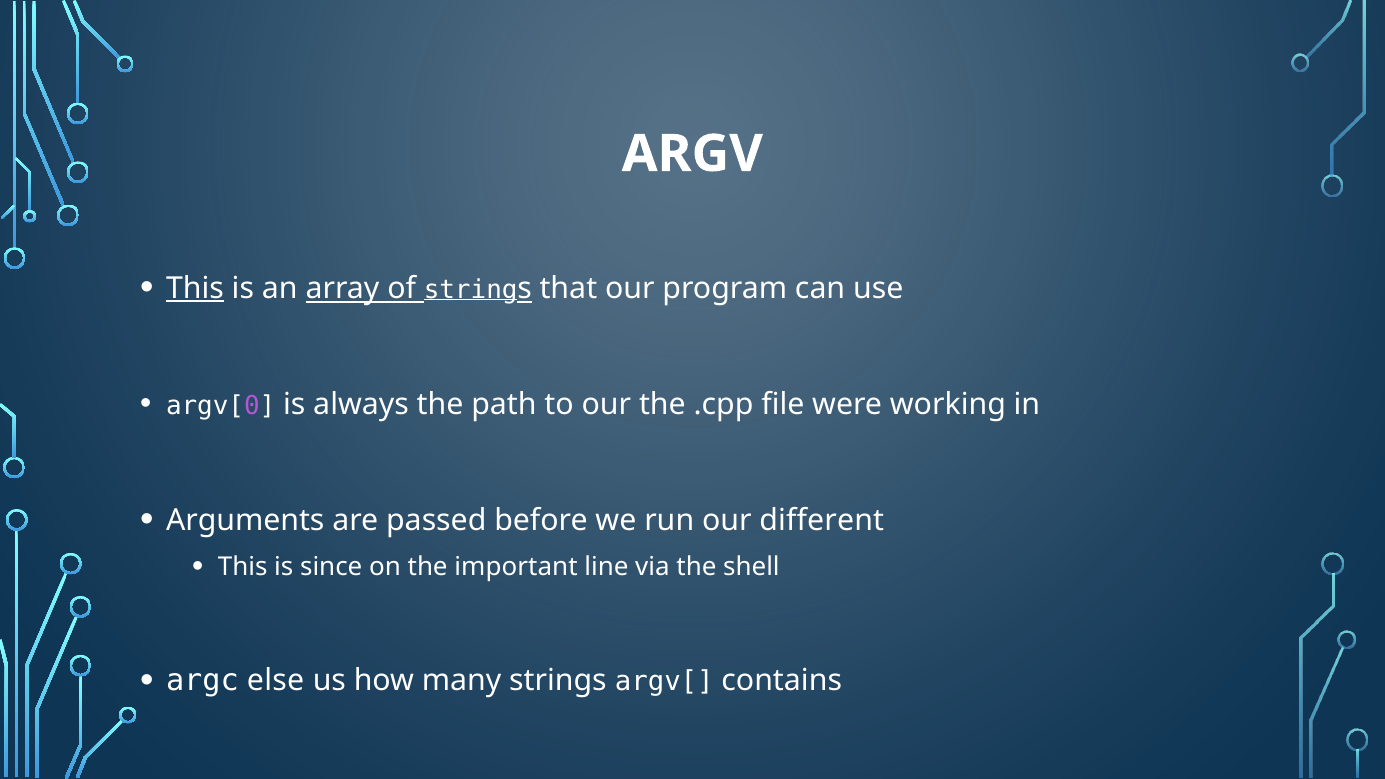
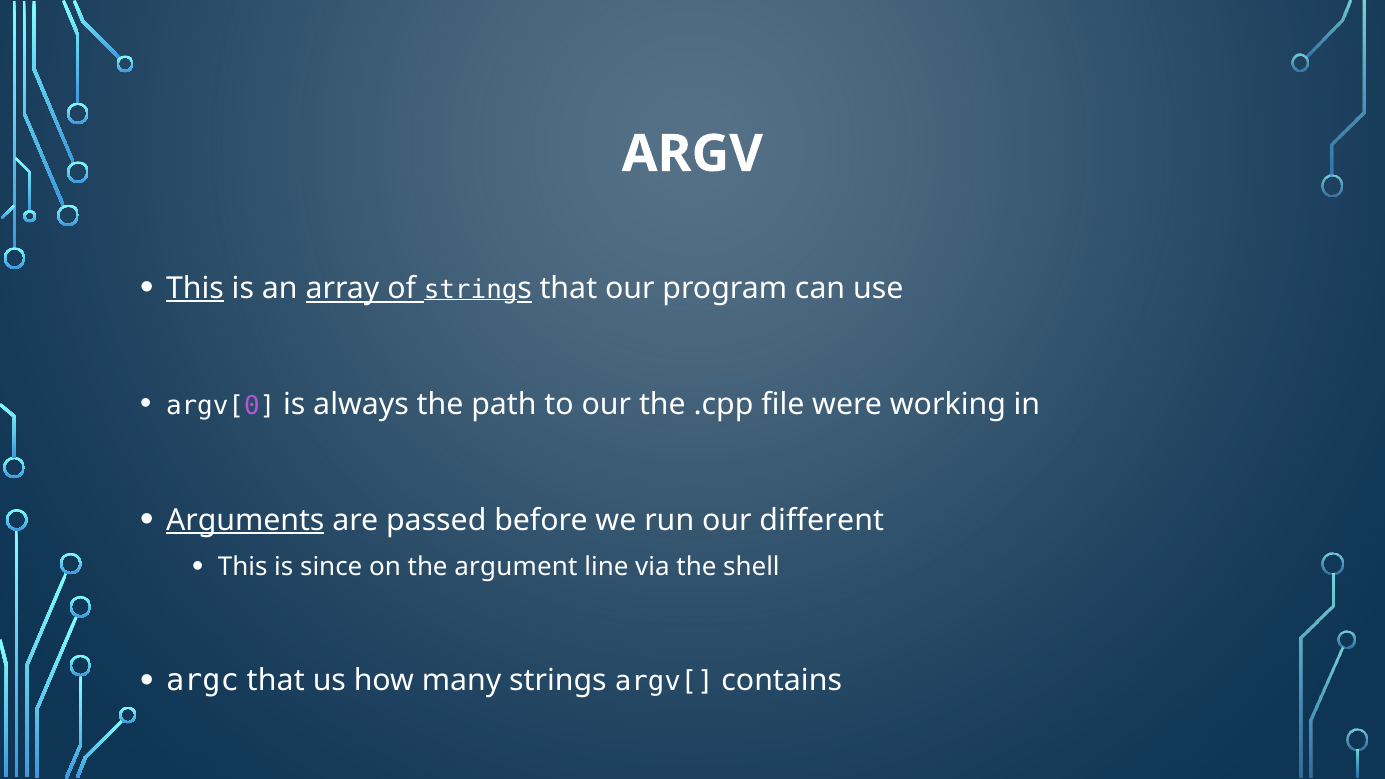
Arguments underline: none -> present
important: important -> argument
argc else: else -> that
